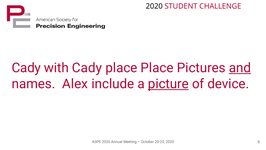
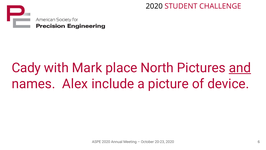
with Cady: Cady -> Mark
place Place: Place -> North
picture underline: present -> none
